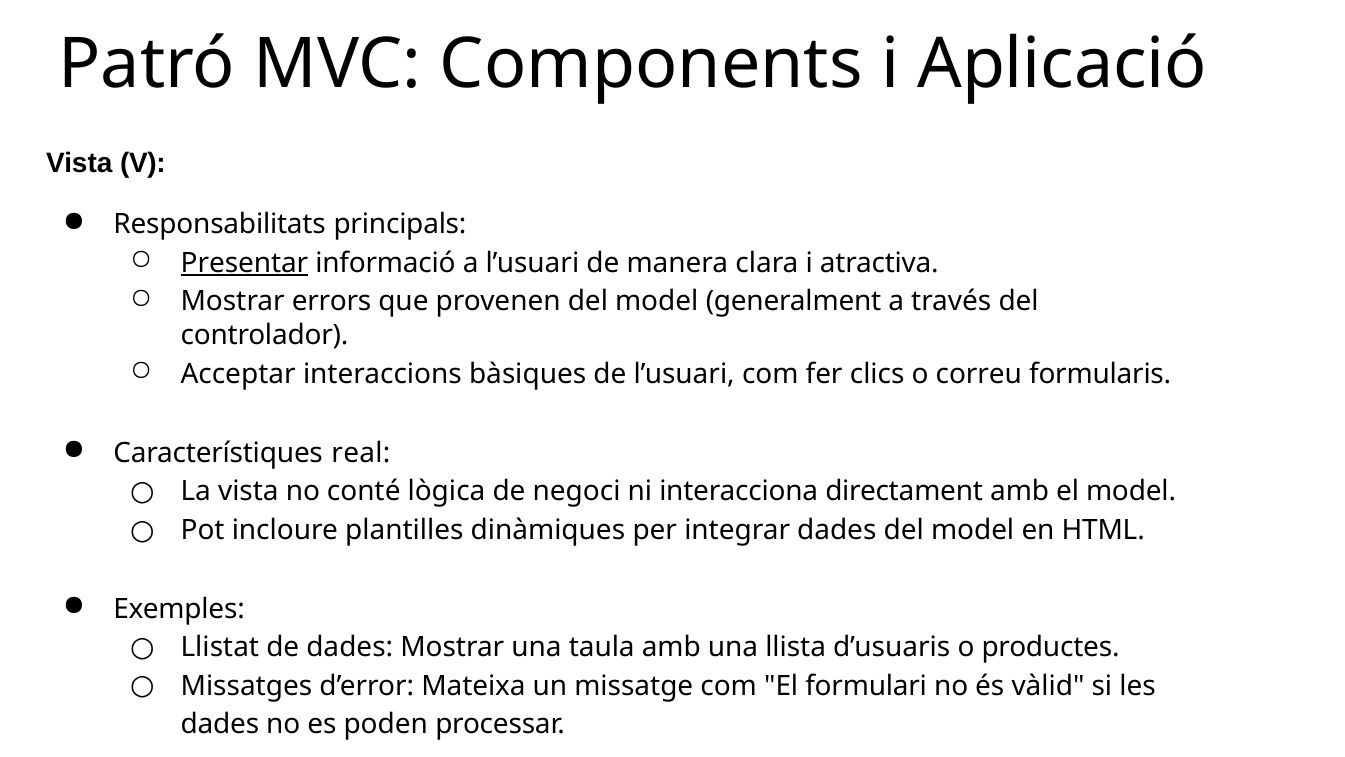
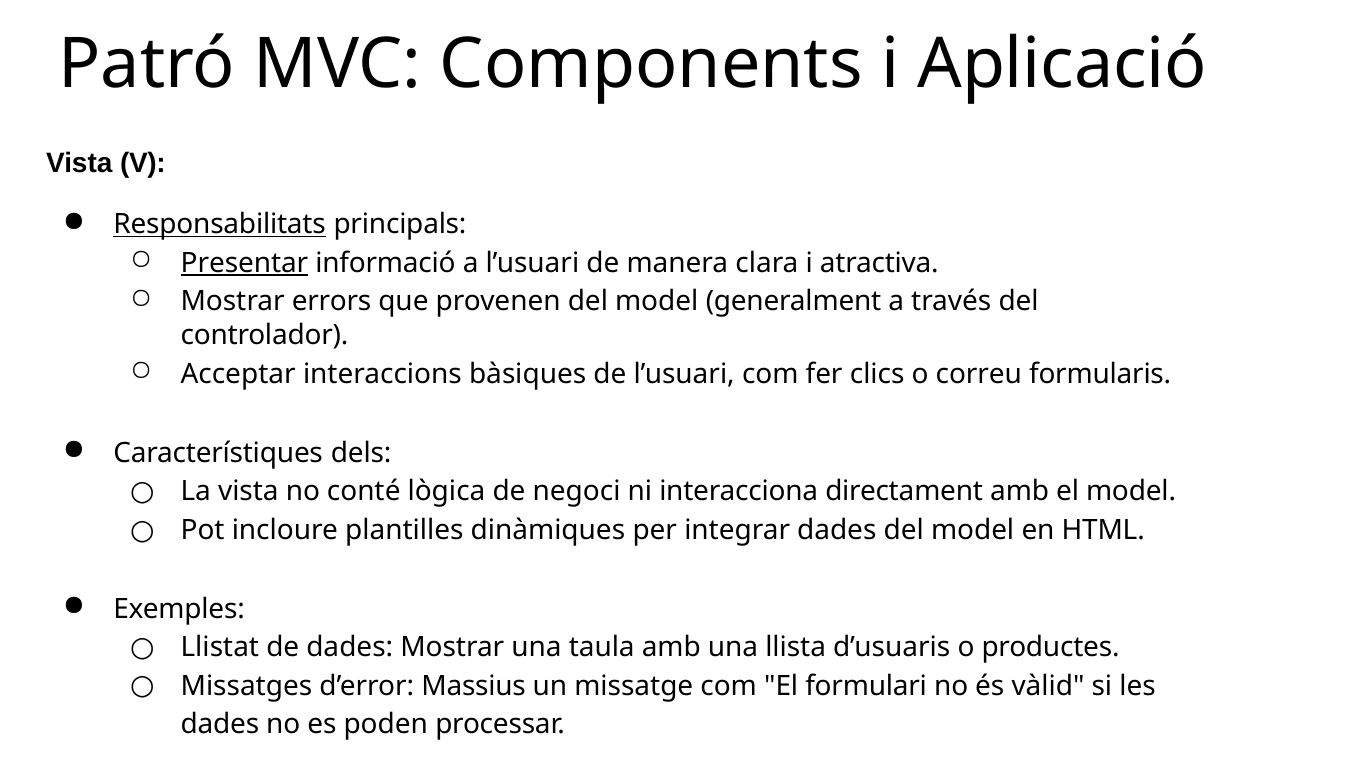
Responsabilitats underline: none -> present
real: real -> dels
Mateixa: Mateixa -> Massius
